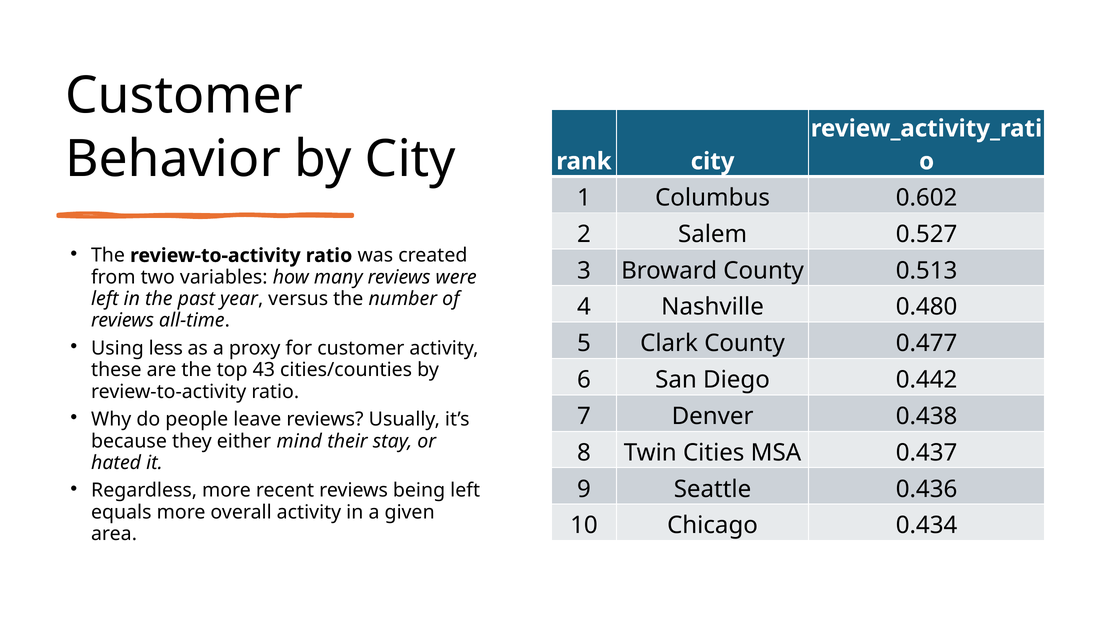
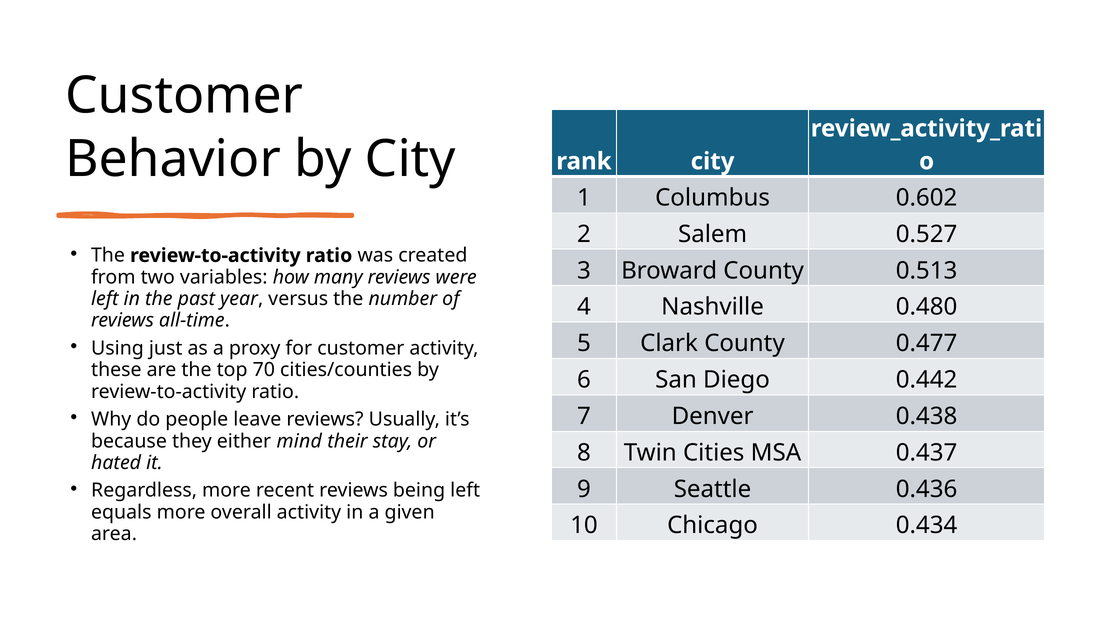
less: less -> just
43: 43 -> 70
